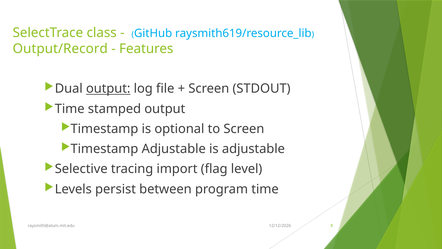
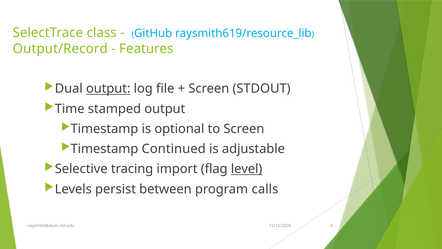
Timestamp Adjustable: Adjustable -> Continued
level underline: none -> present
program time: time -> calls
